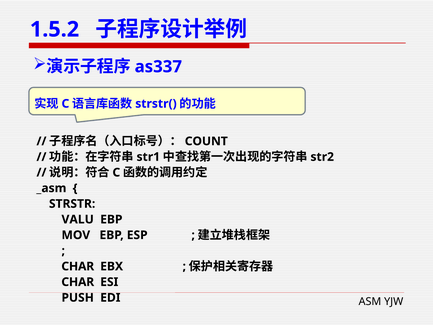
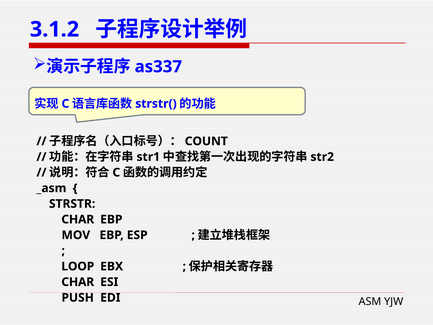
1.5.2: 1.5.2 -> 3.1.2
VALU at (78, 219): VALU -> CHAR
CHAR at (78, 266): CHAR -> LOOP
